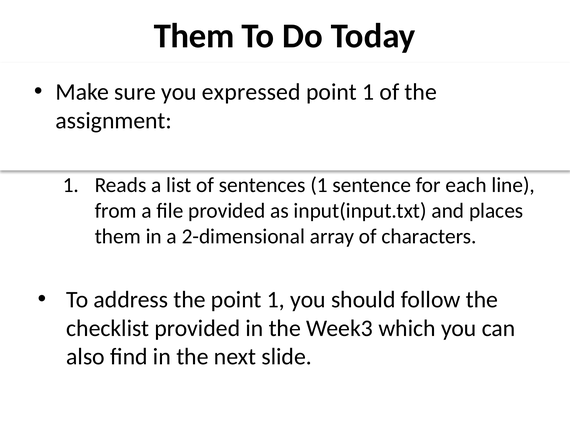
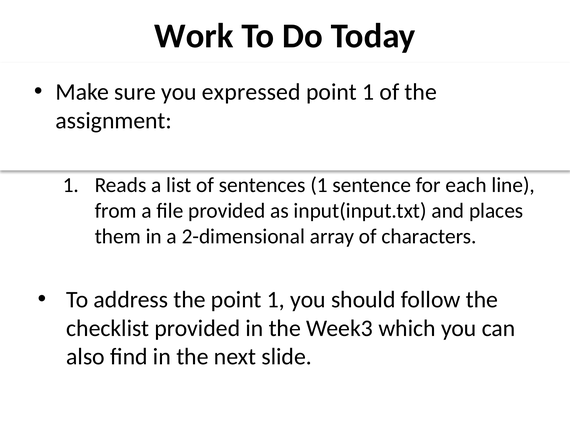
Them at (194, 36): Them -> Work
